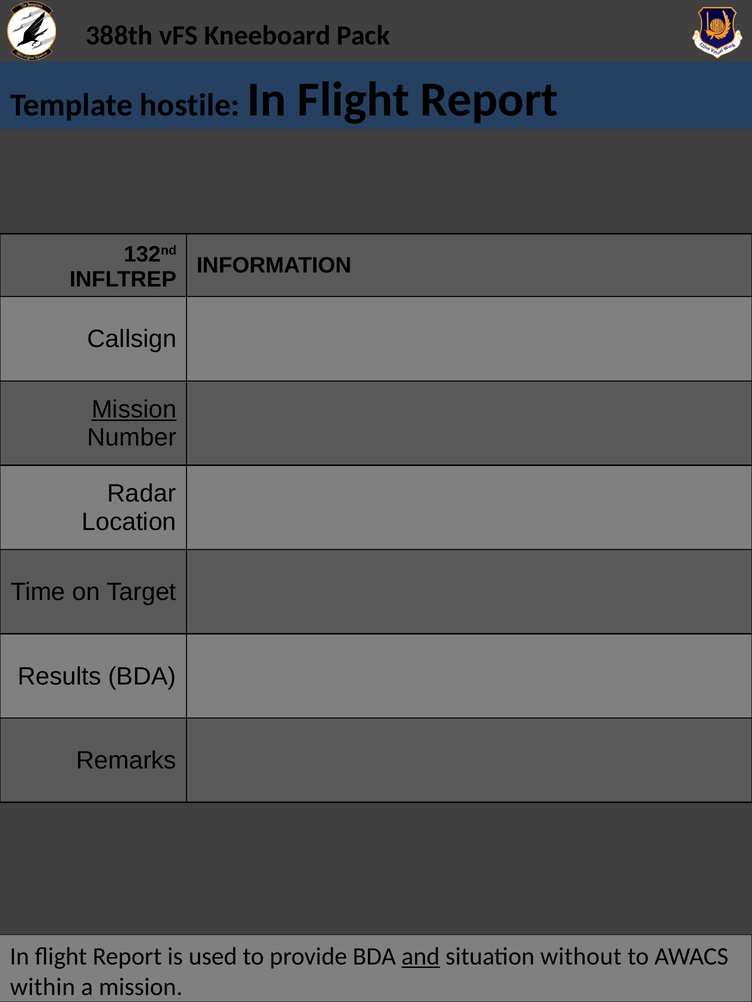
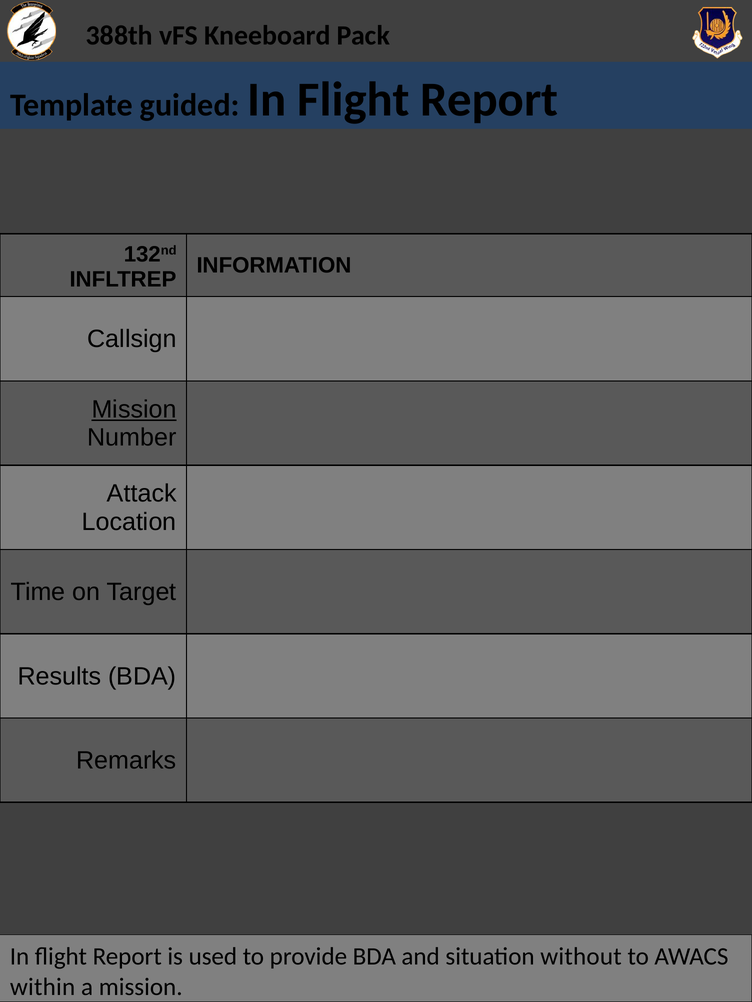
hostile: hostile -> guided
Radar: Radar -> Attack
and underline: present -> none
